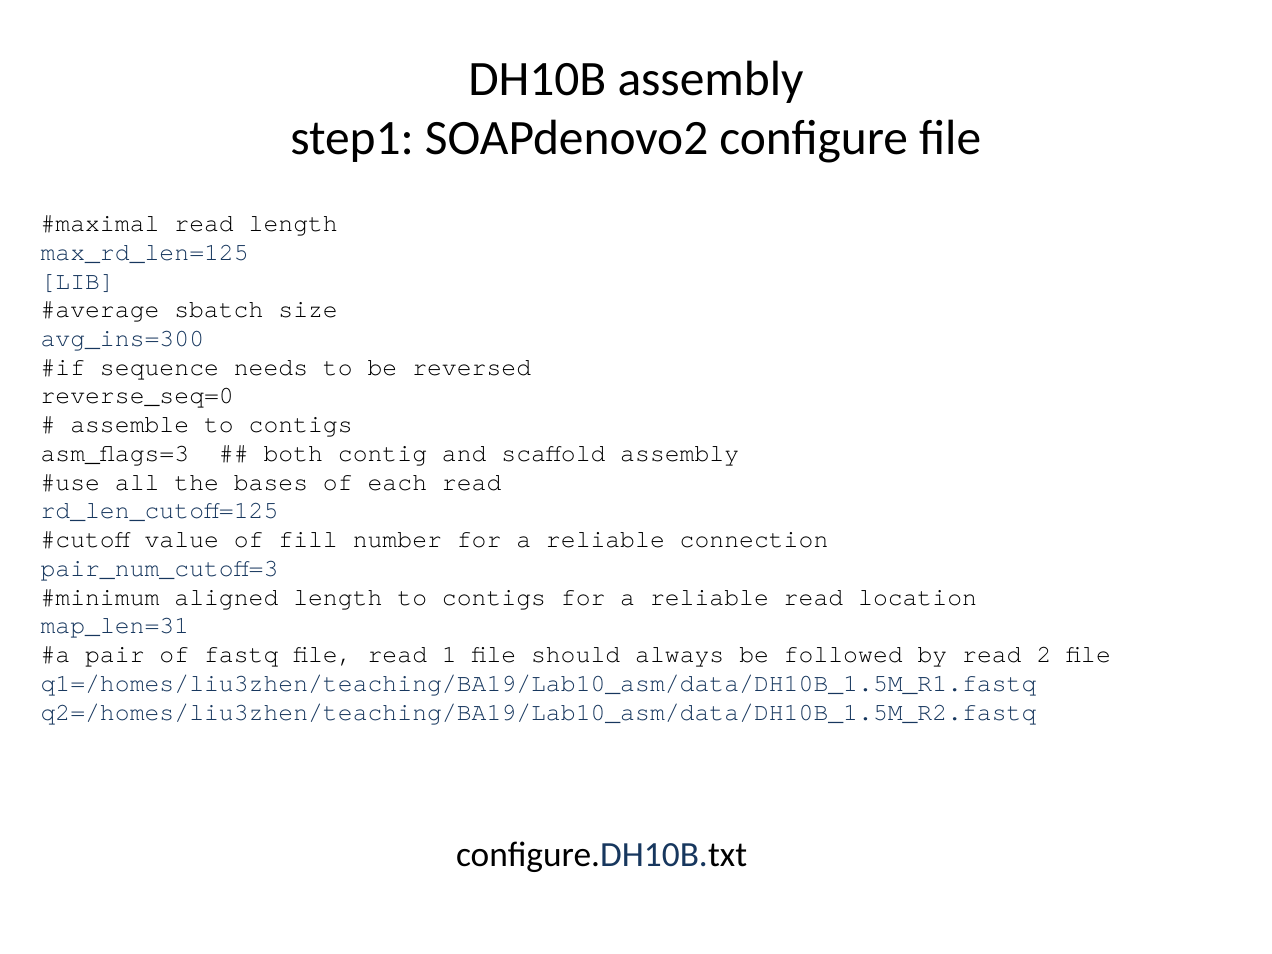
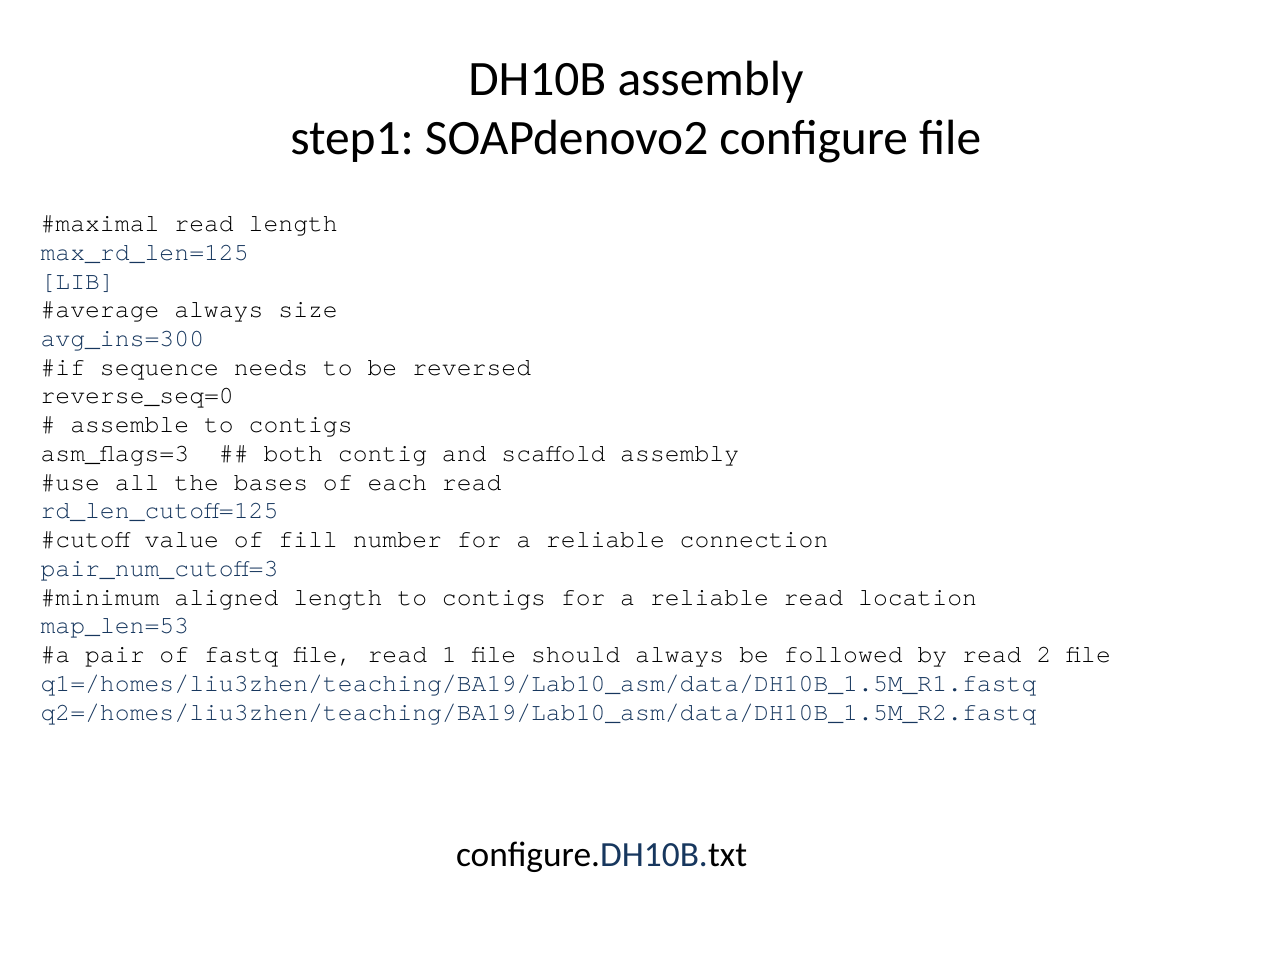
sbatch at (219, 310): sbatch -> always
map_len=31: map_len=31 -> map_len=53
